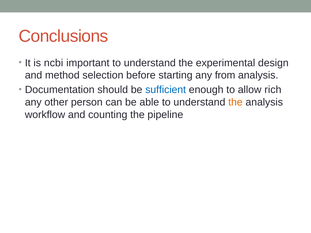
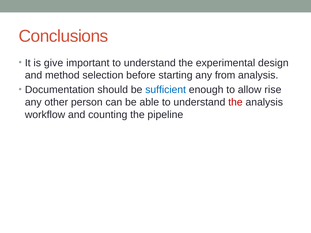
ncbi: ncbi -> give
rich: rich -> rise
the at (235, 102) colour: orange -> red
